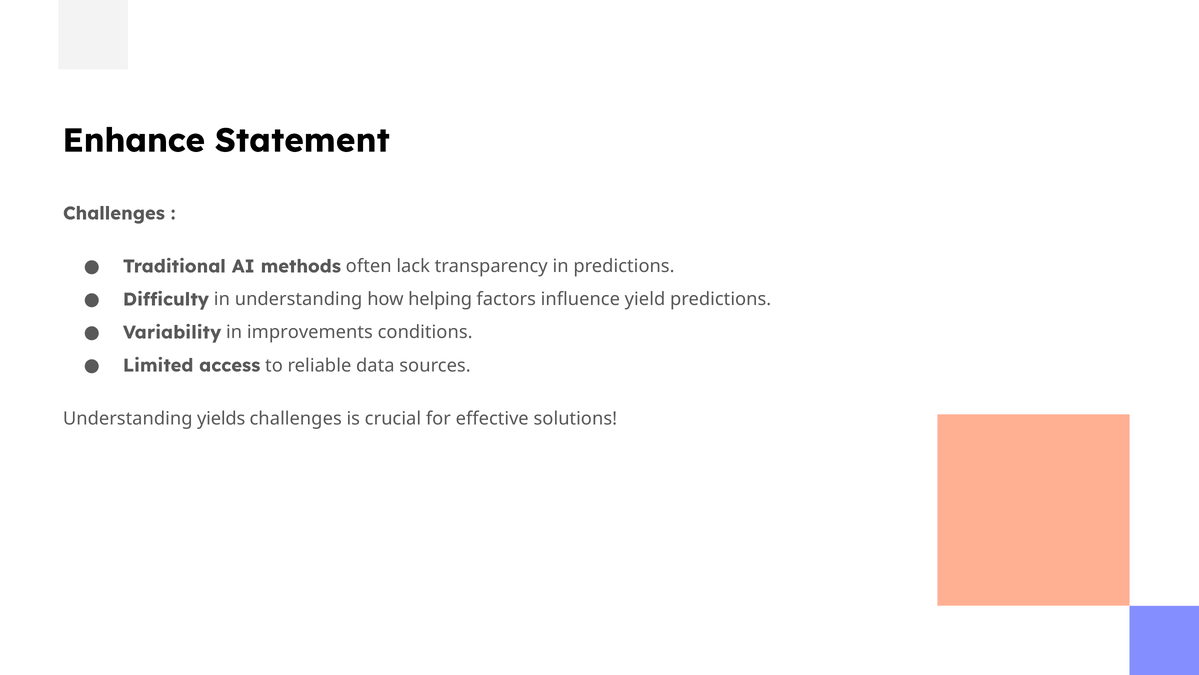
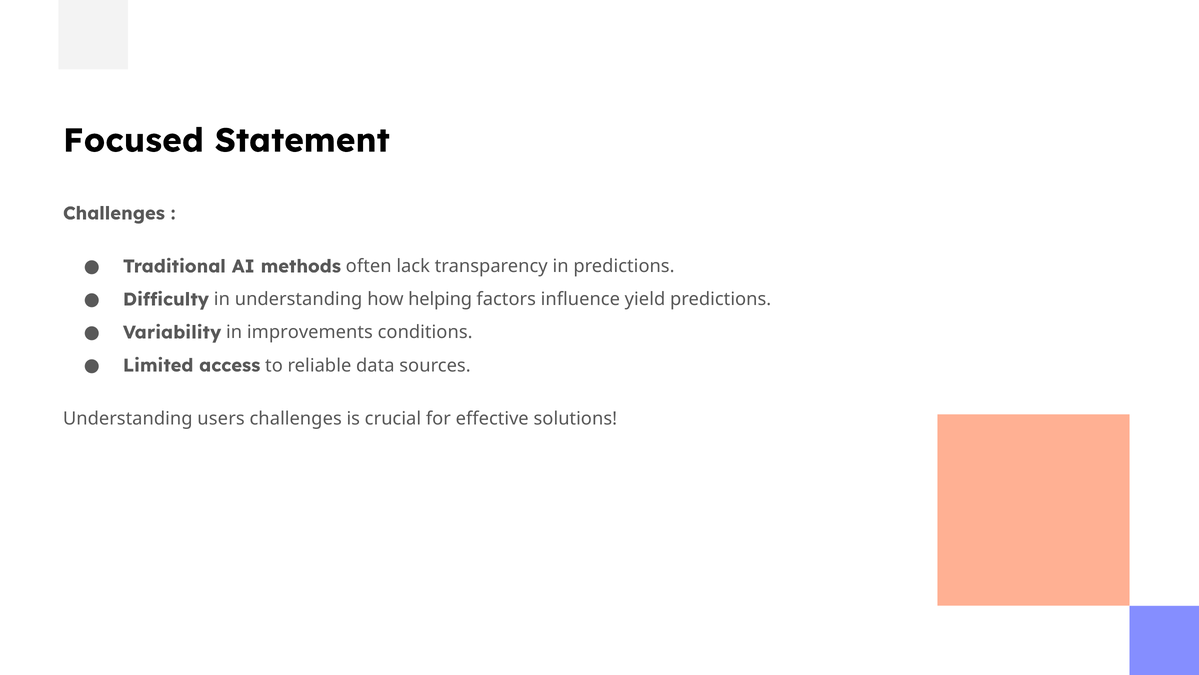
Enhance: Enhance -> Focused
yields: yields -> users
